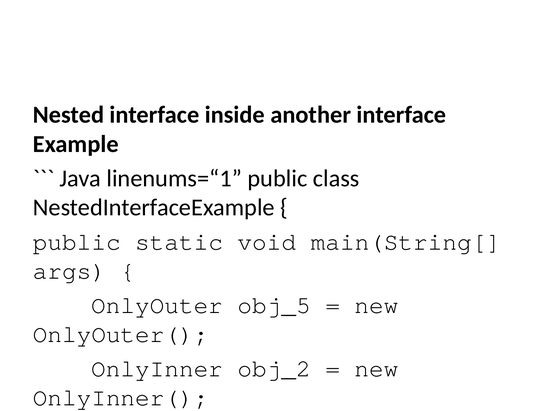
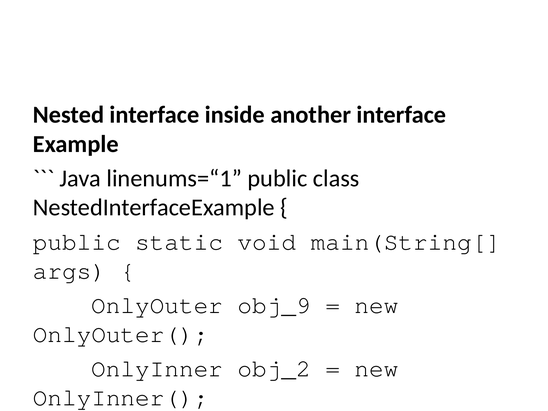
obj_5: obj_5 -> obj_9
